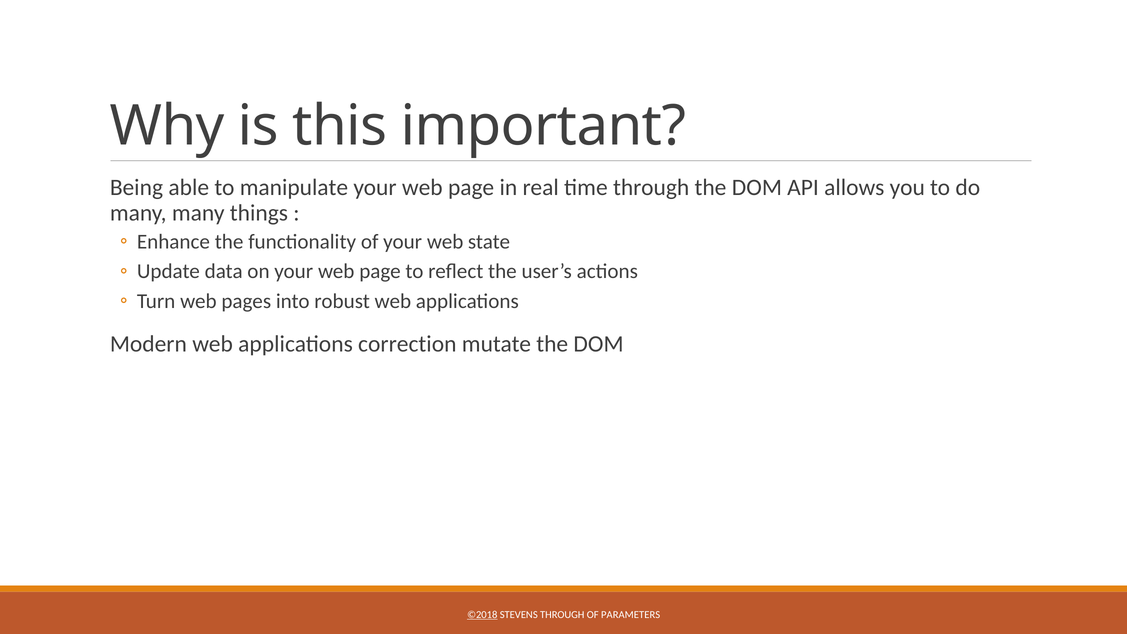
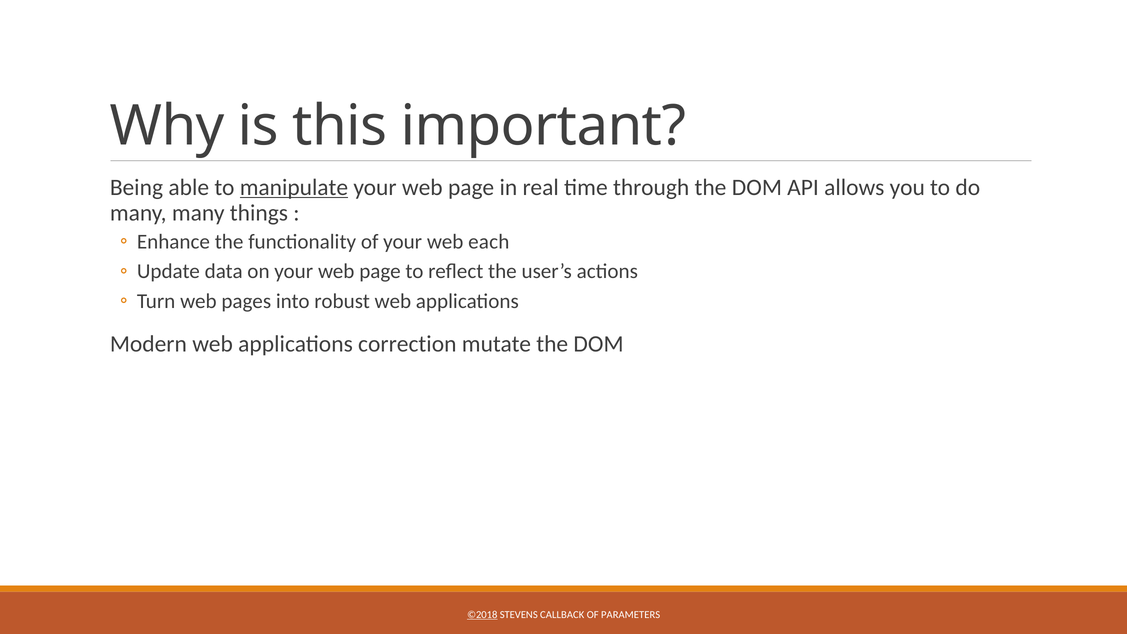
manipulate underline: none -> present
state: state -> each
STEVENS THROUGH: THROUGH -> CALLBACK
